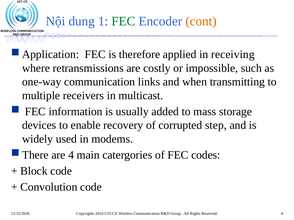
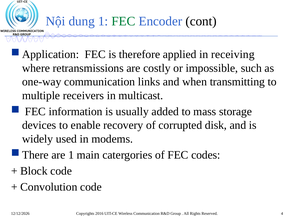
cont colour: orange -> black
step: step -> disk
are 4: 4 -> 1
